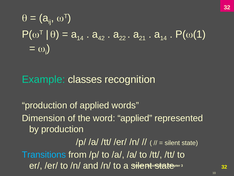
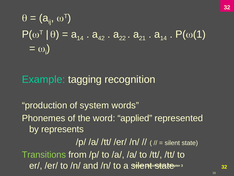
classes: classes -> tagging
of applied: applied -> system
Dimension: Dimension -> Phonemes
by production: production -> represents
Transitions colour: light blue -> light green
